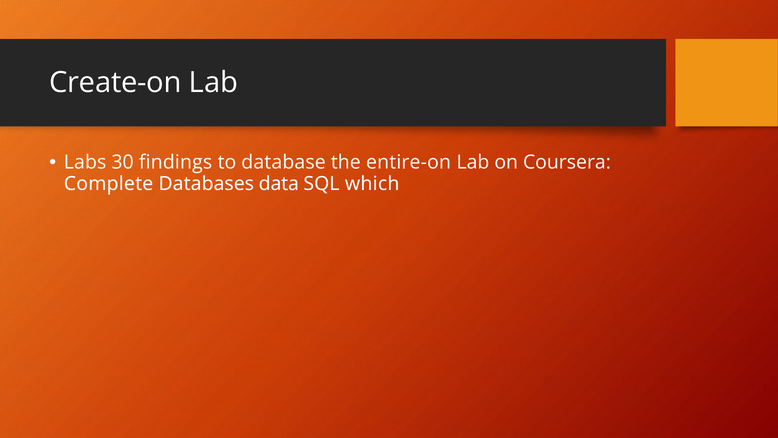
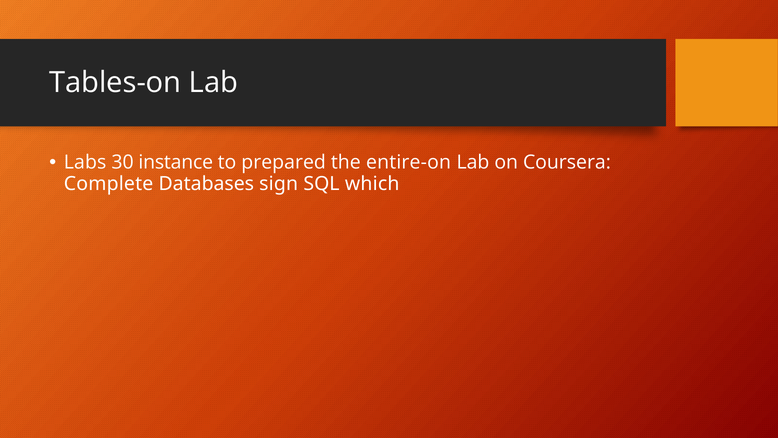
Create-on: Create-on -> Tables-on
findings: findings -> instance
database: database -> prepared
data: data -> sign
